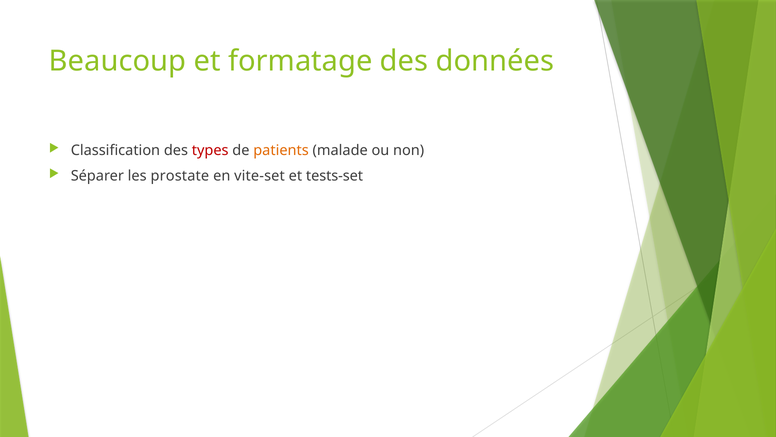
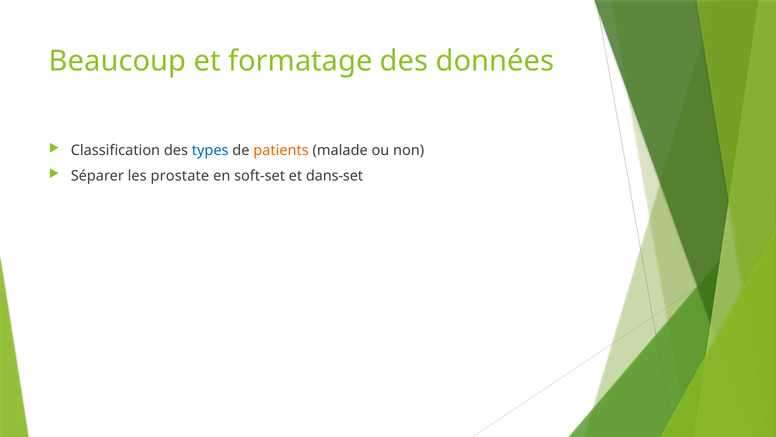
types colour: red -> blue
vite-set: vite-set -> soft-set
tests-set: tests-set -> dans-set
